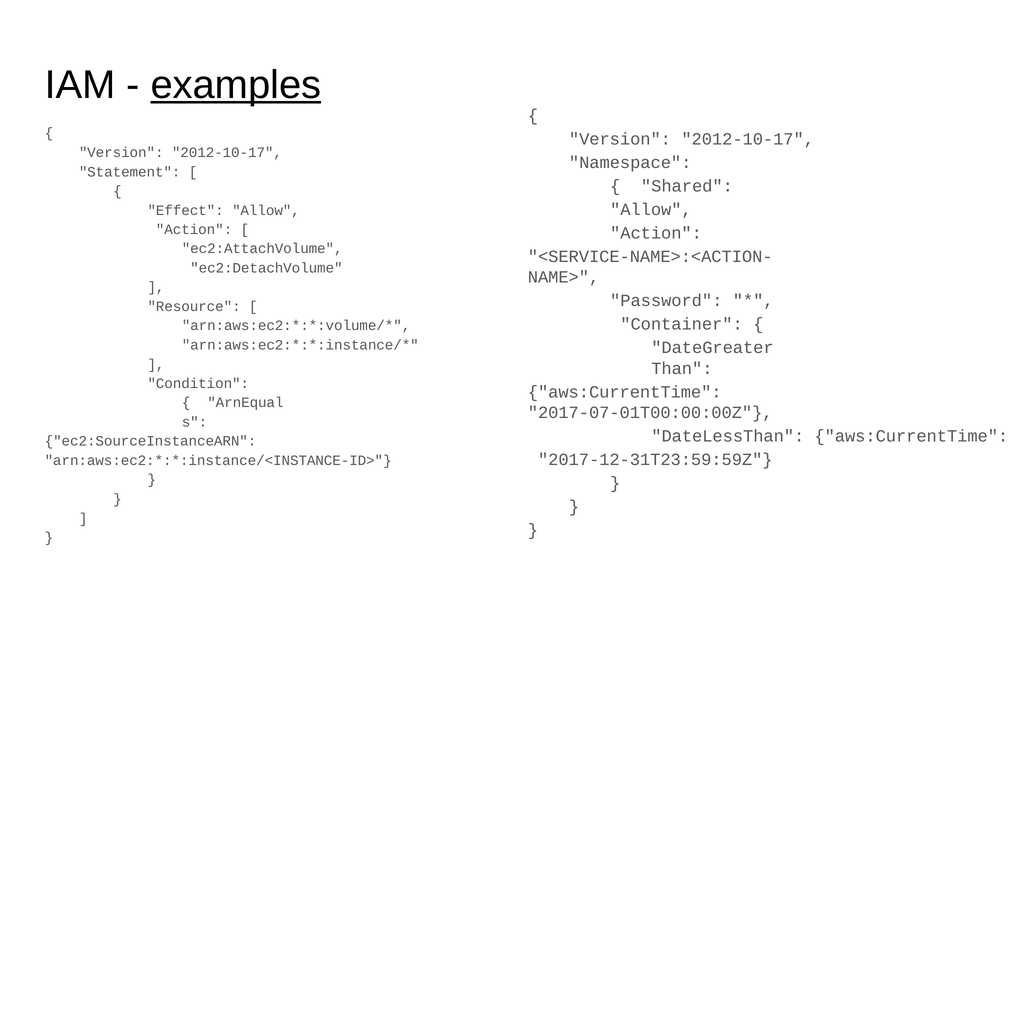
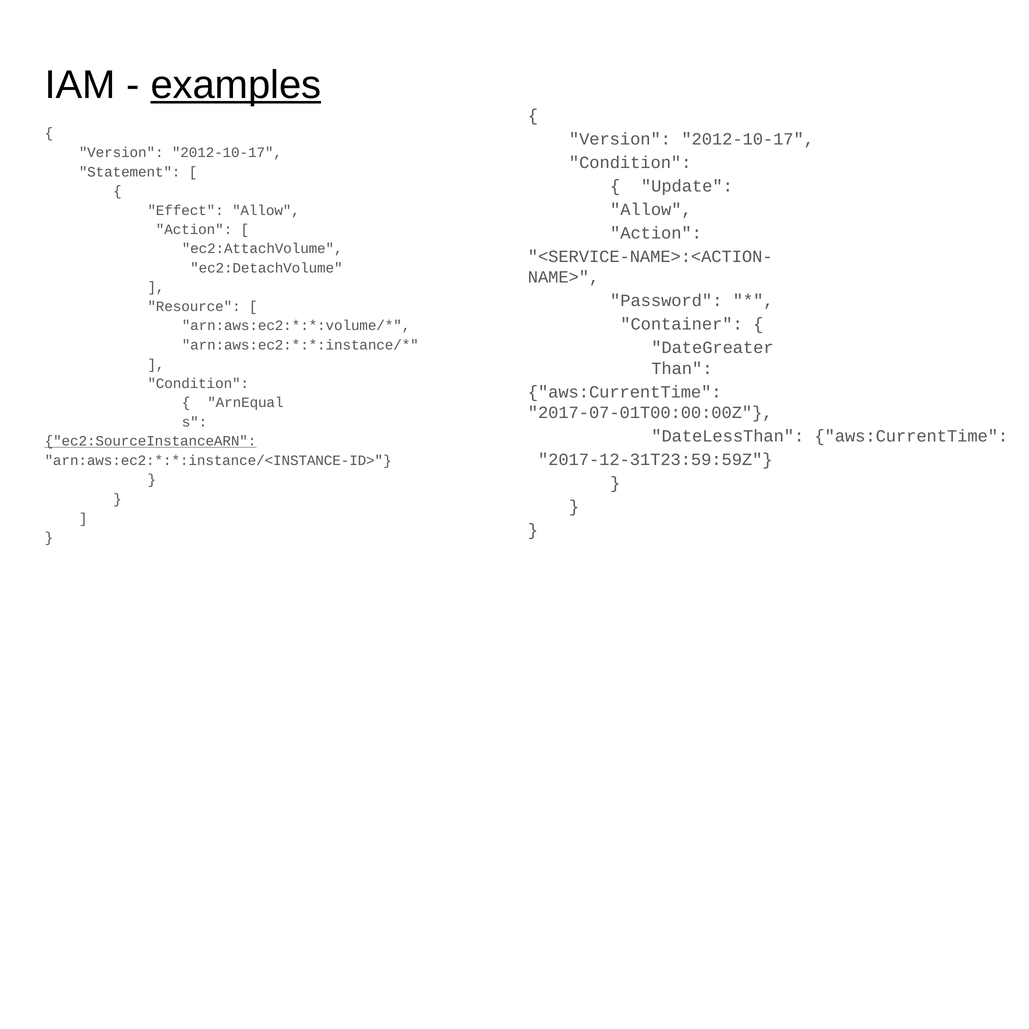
Namespace at (630, 163): Namespace -> Condition
Shared: Shared -> Update
ec2:SourceInstanceARN underline: none -> present
